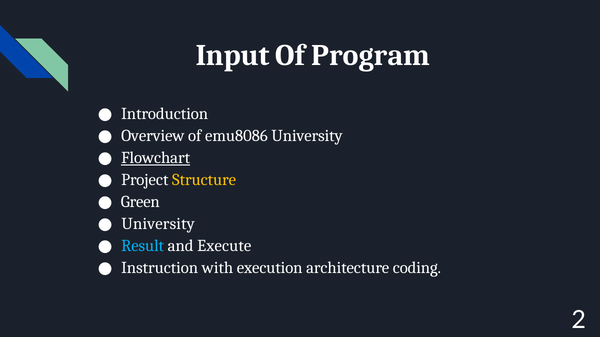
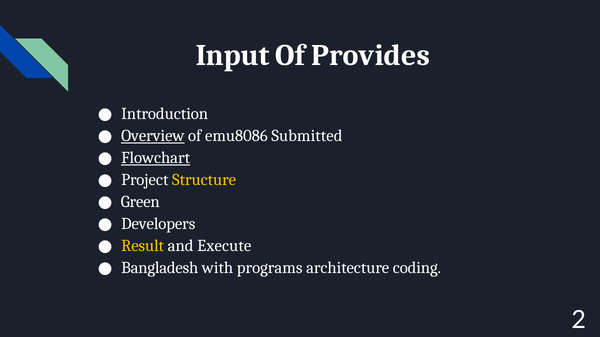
Program: Program -> Provides
Overview underline: none -> present
emu8086 University: University -> Submitted
University at (158, 224): University -> Developers
Result colour: light blue -> yellow
Instruction: Instruction -> Bangladesh
execution: execution -> programs
